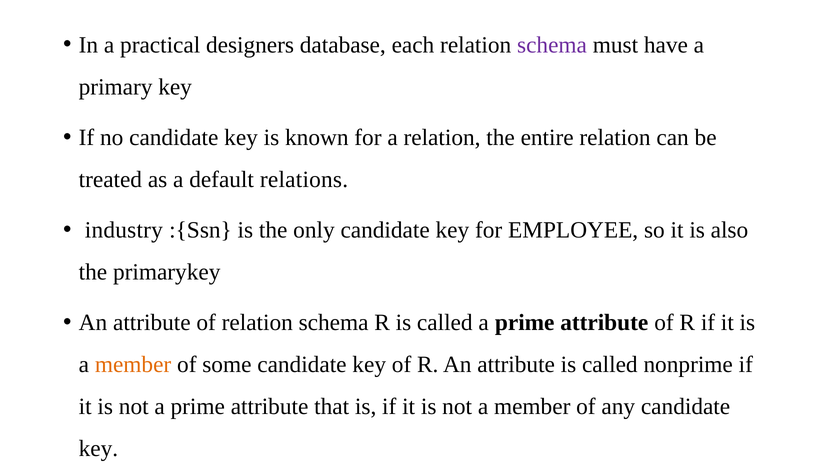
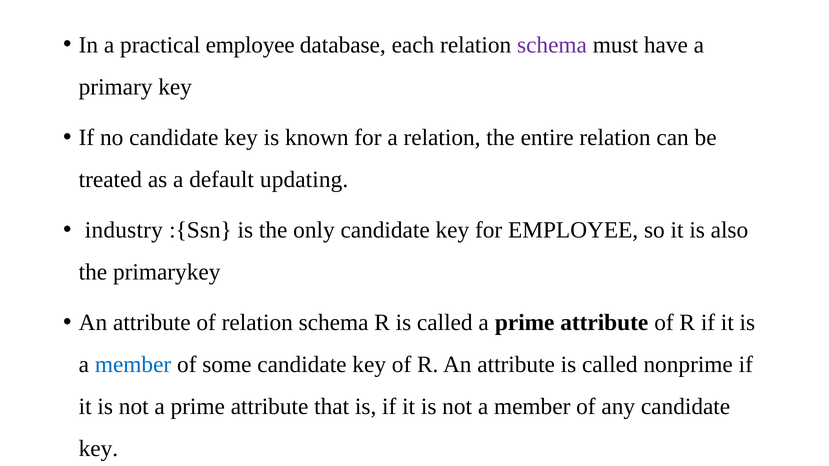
practical designers: designers -> employee
relations: relations -> updating
member at (133, 365) colour: orange -> blue
